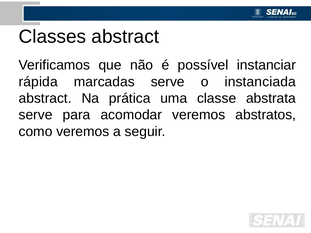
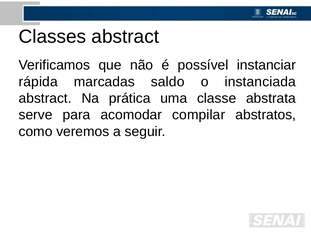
marcadas serve: serve -> saldo
acomodar veremos: veremos -> compilar
